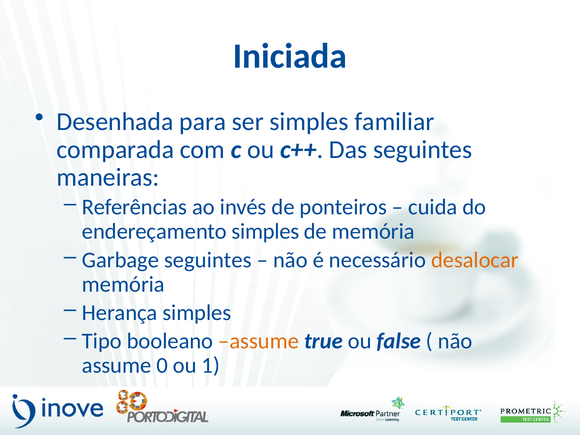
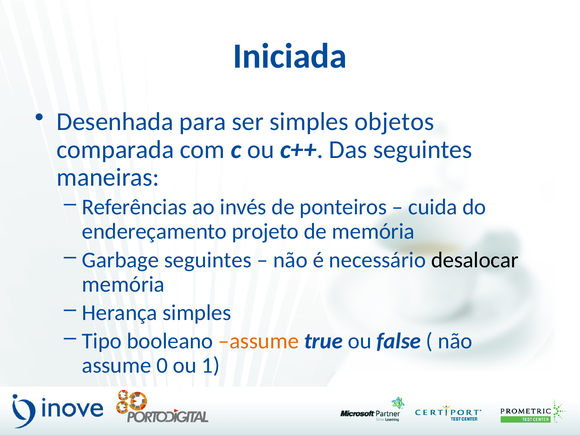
familiar: familiar -> objetos
endereçamento simples: simples -> projeto
desalocar colour: orange -> black
